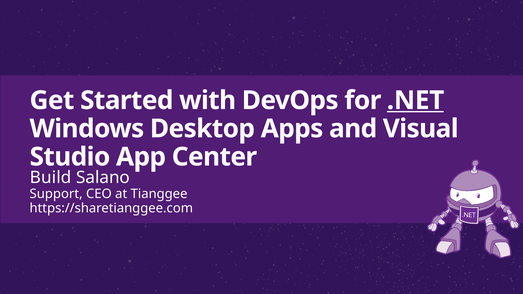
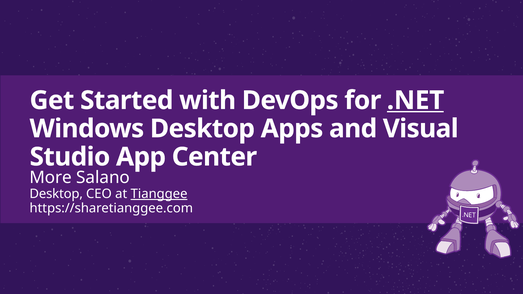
Build: Build -> More
Support at (56, 194): Support -> Desktop
Tianggee underline: none -> present
